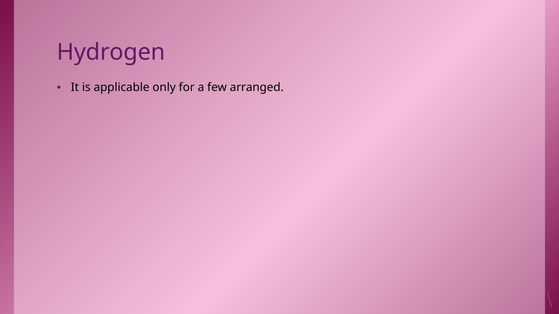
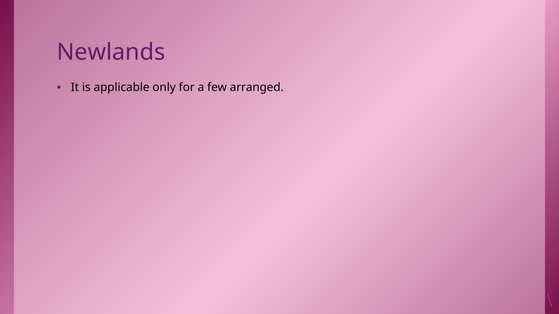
Hydrogen: Hydrogen -> Newlands
